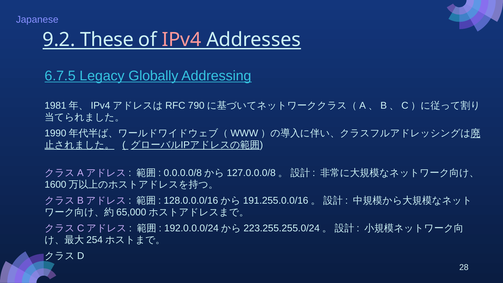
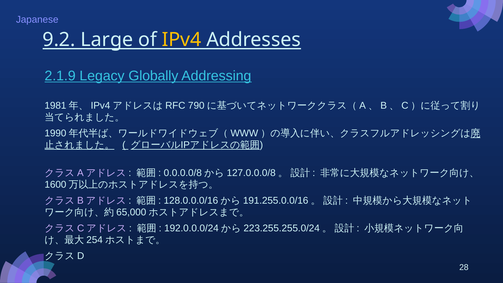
These: These -> Large
IPv4 colour: pink -> yellow
6.7.5: 6.7.5 -> 2.1.9
